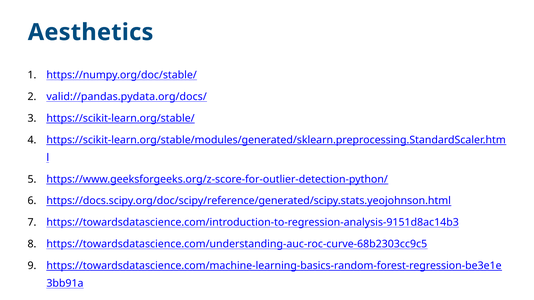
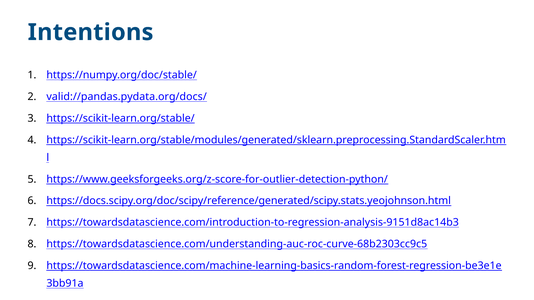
Aesthetics: Aesthetics -> Intentions
